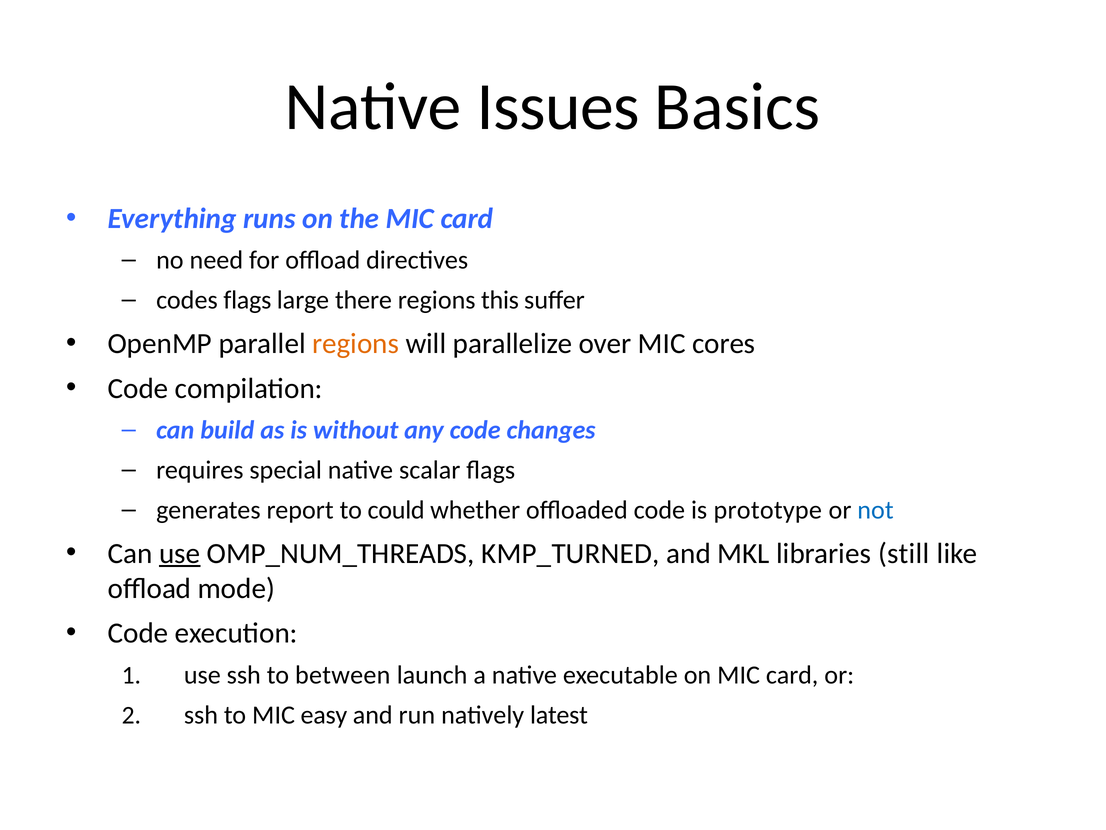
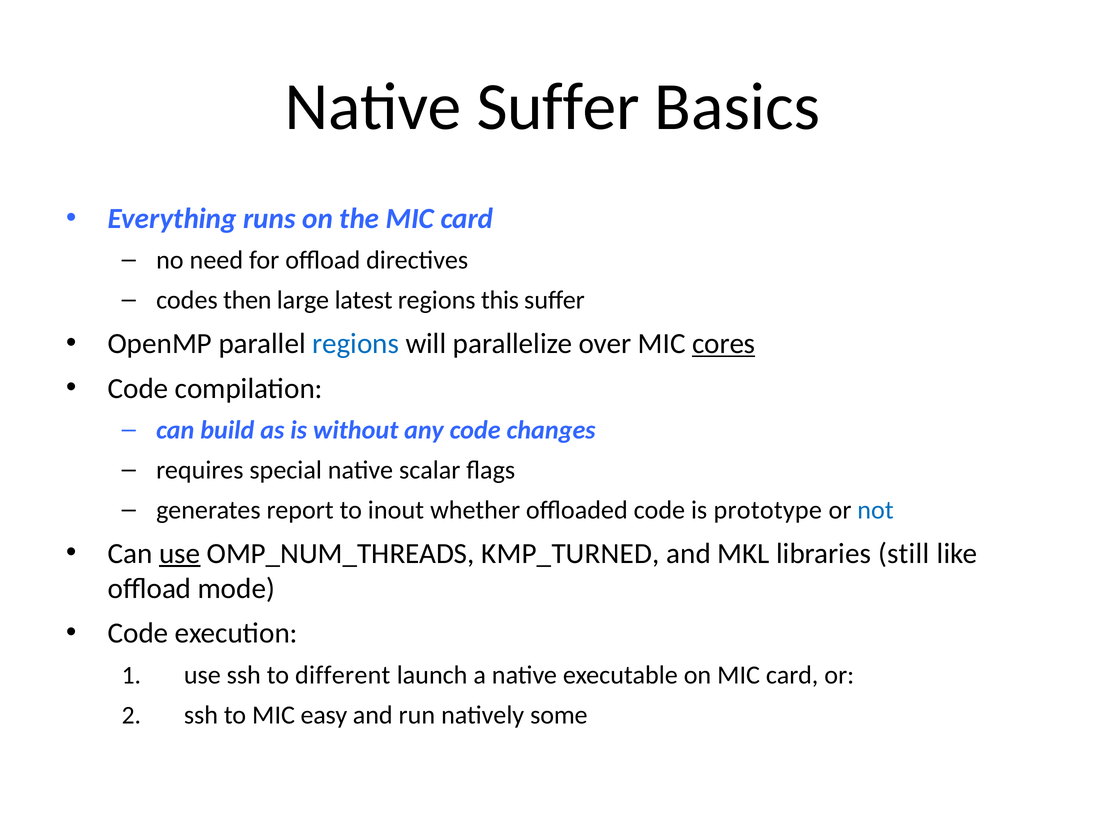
Native Issues: Issues -> Suffer
codes flags: flags -> then
there: there -> latest
regions at (356, 343) colour: orange -> blue
cores underline: none -> present
could: could -> inout
between: between -> different
latest: latest -> some
